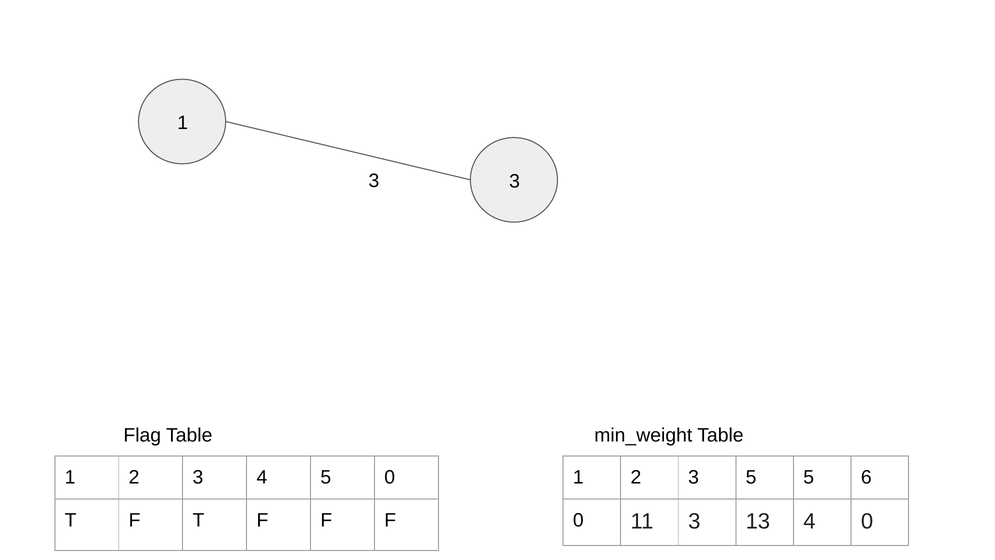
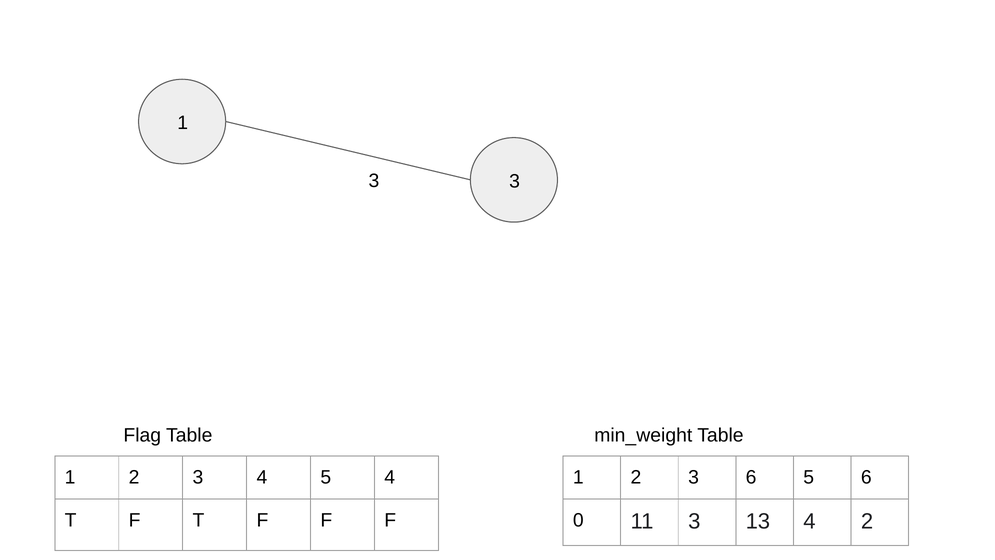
5 0: 0 -> 4
3 5: 5 -> 6
4 0: 0 -> 2
